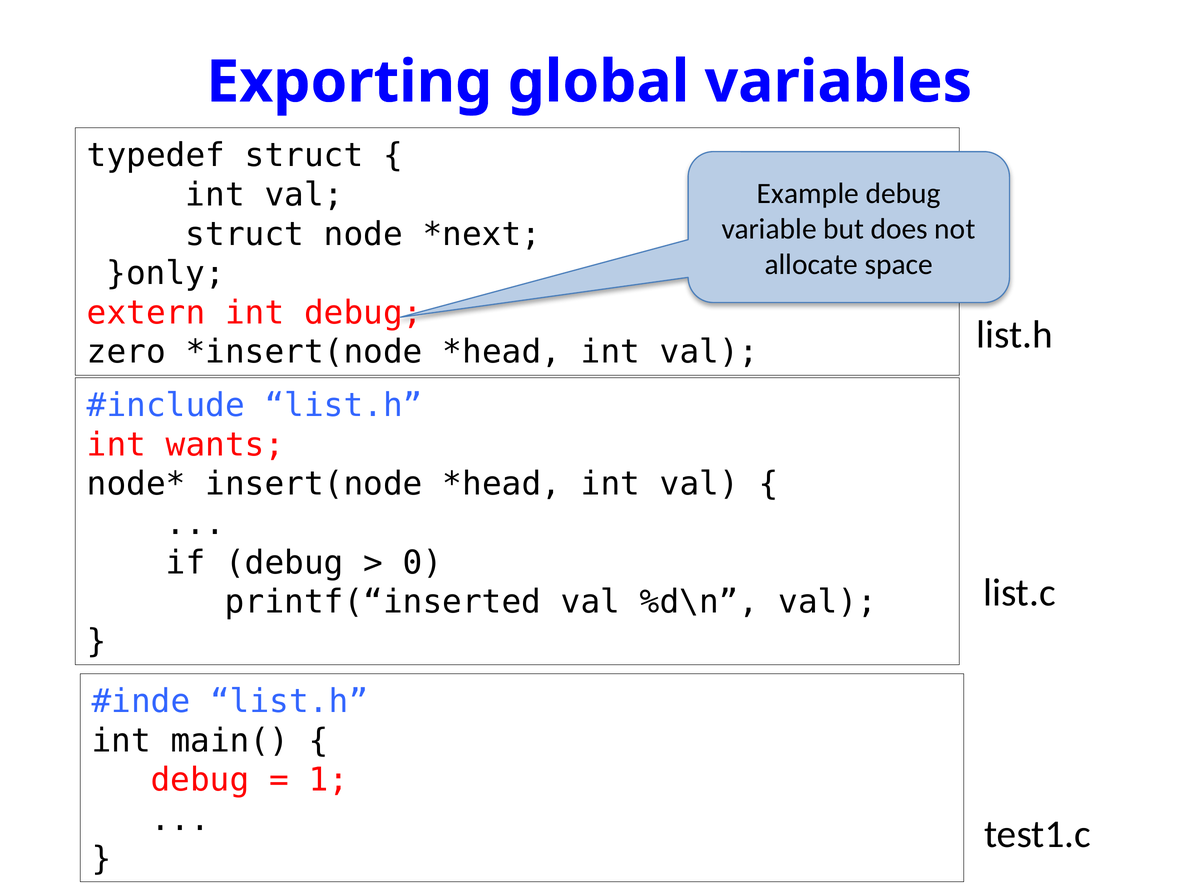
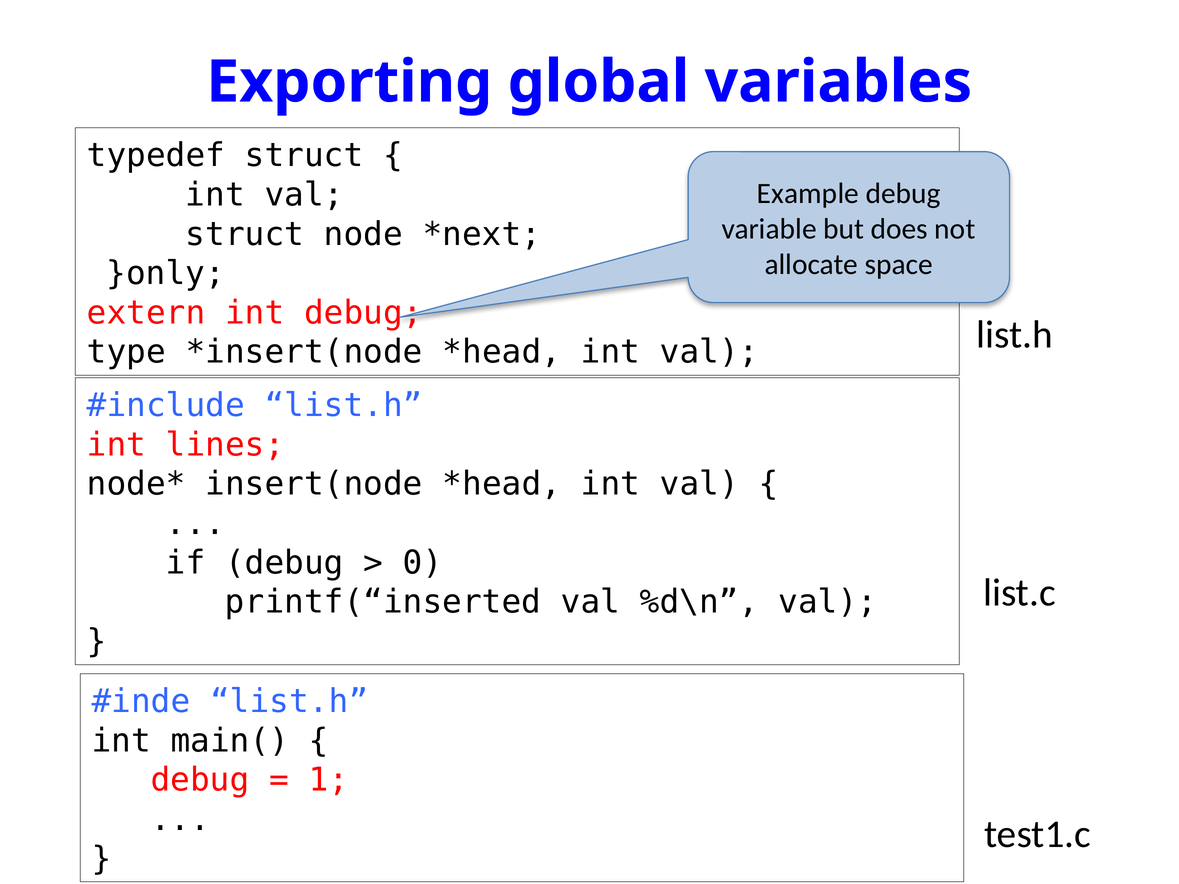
zero: zero -> type
wants: wants -> lines
